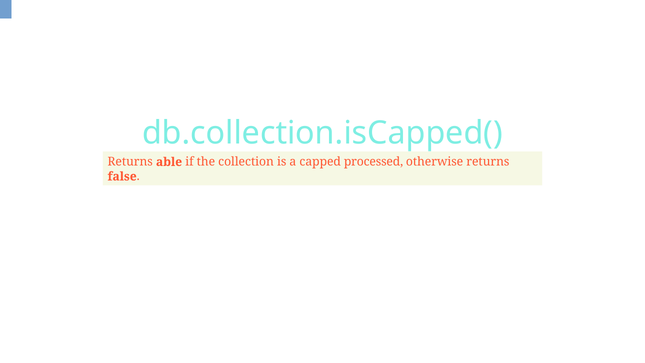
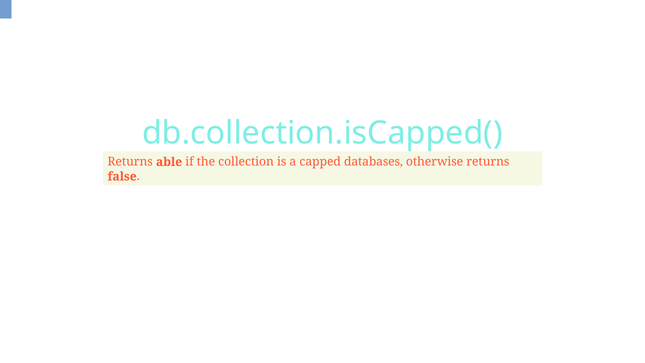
processed: processed -> databases
